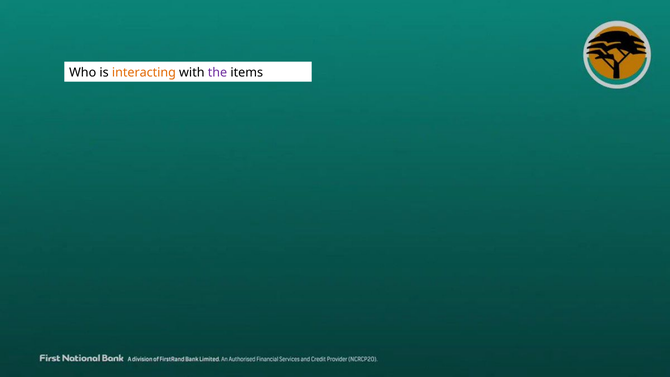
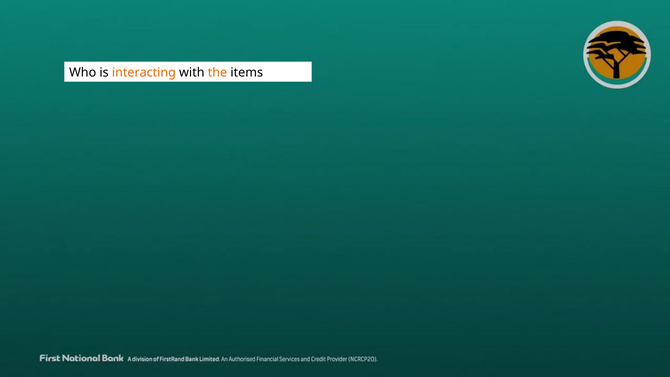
the colour: purple -> orange
